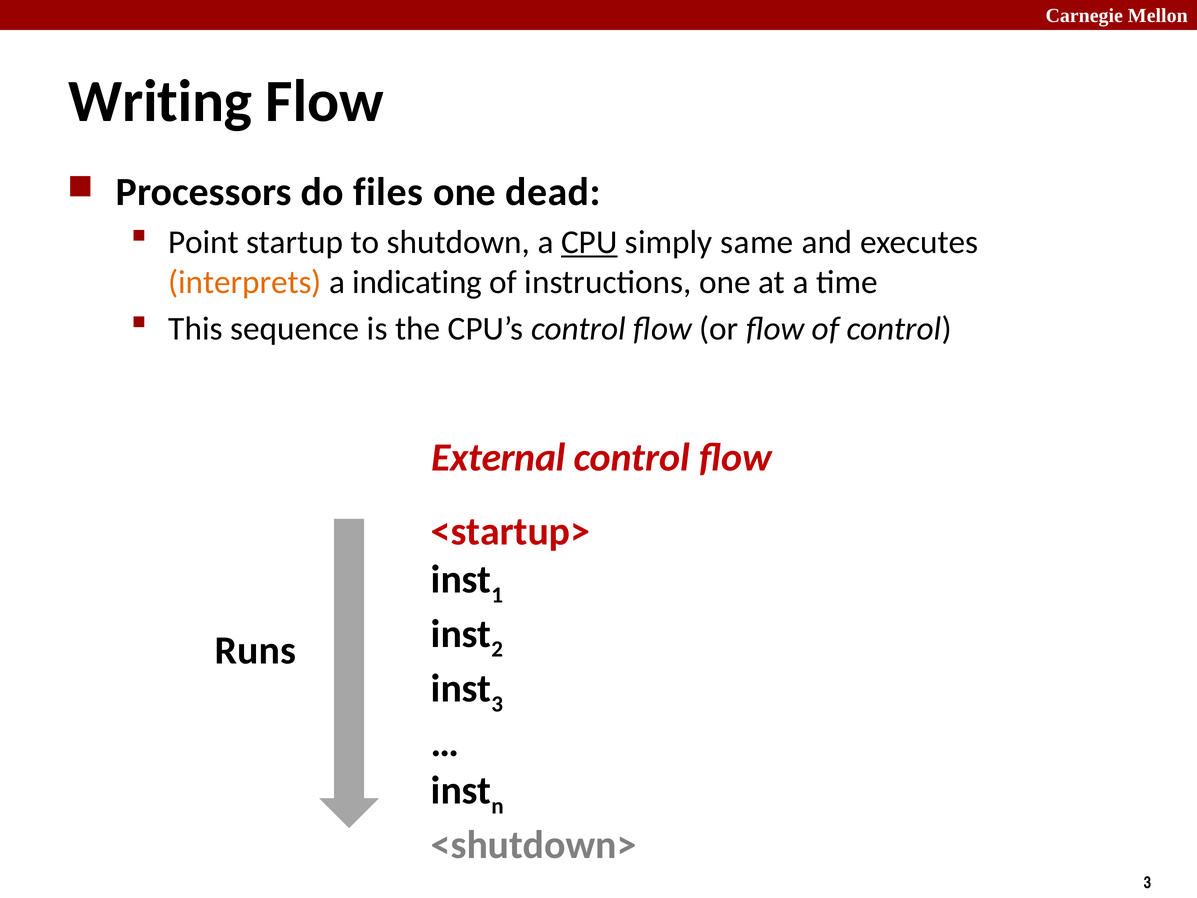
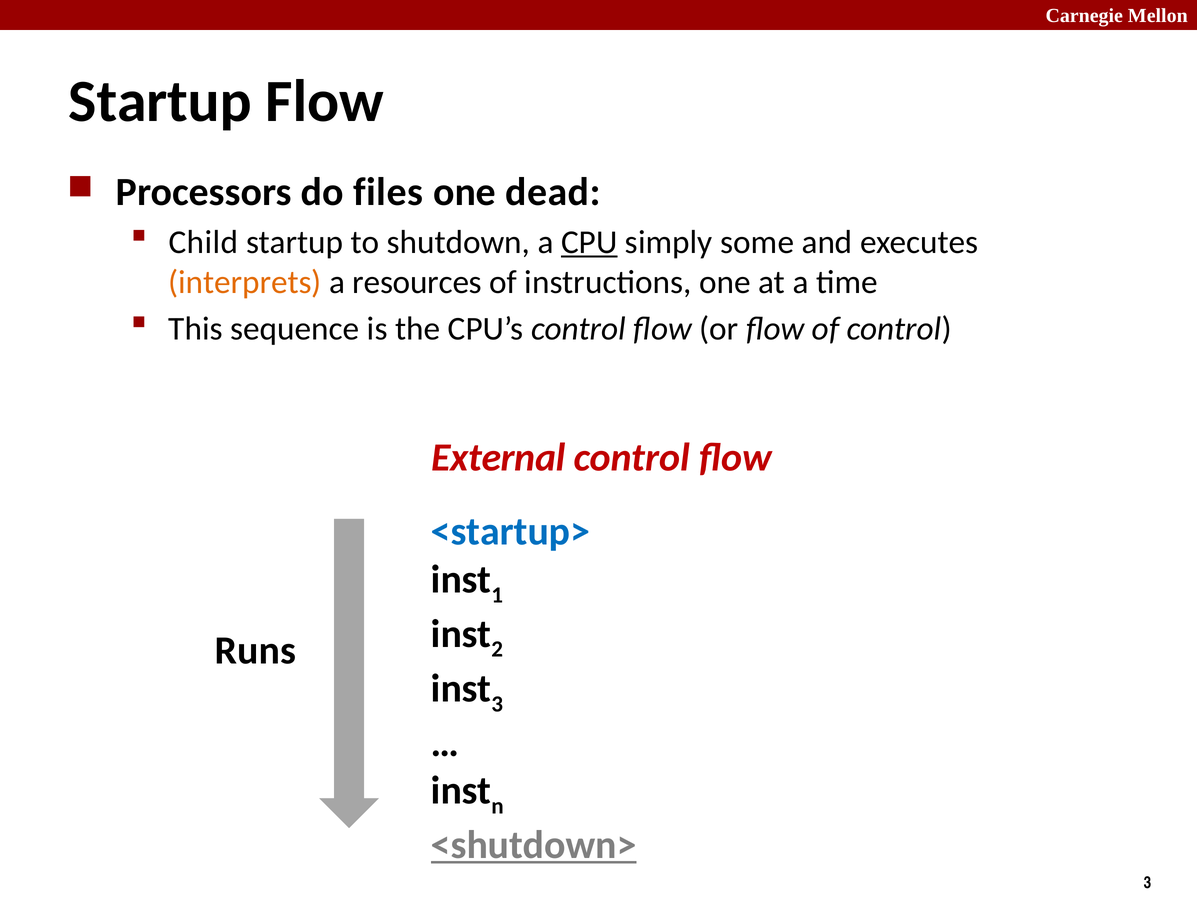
Writing at (160, 102): Writing -> Startup
Point: Point -> Child
same: same -> some
indicating: indicating -> resources
<startup> colour: red -> blue
<shutdown> underline: none -> present
